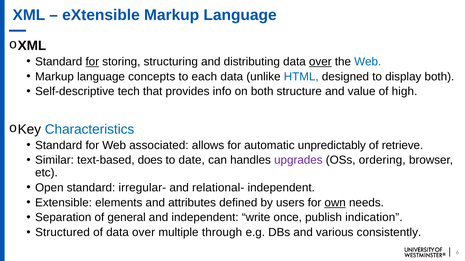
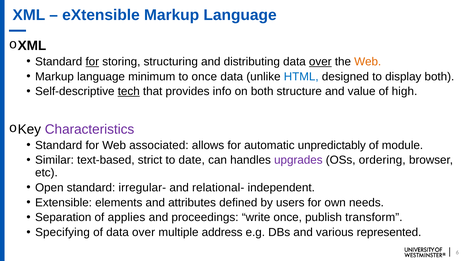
Web at (368, 62) colour: blue -> orange
concepts: concepts -> minimum
to each: each -> once
tech underline: none -> present
Characteristics colour: blue -> purple
retrieve: retrieve -> module
does: does -> strict
own underline: present -> none
general: general -> applies
and independent: independent -> proceedings
indication: indication -> transform
Structured: Structured -> Specifying
through: through -> address
consistently: consistently -> represented
